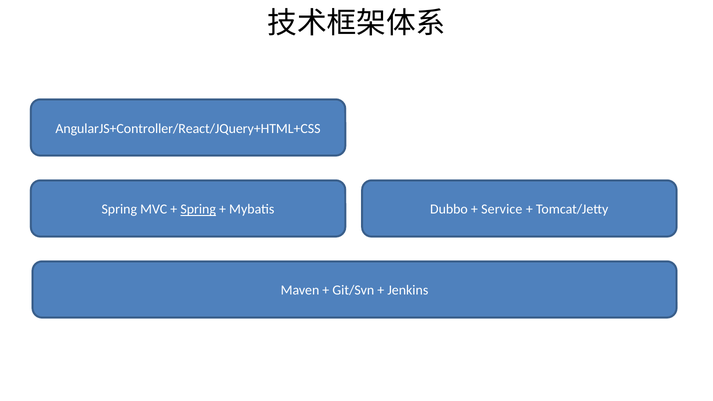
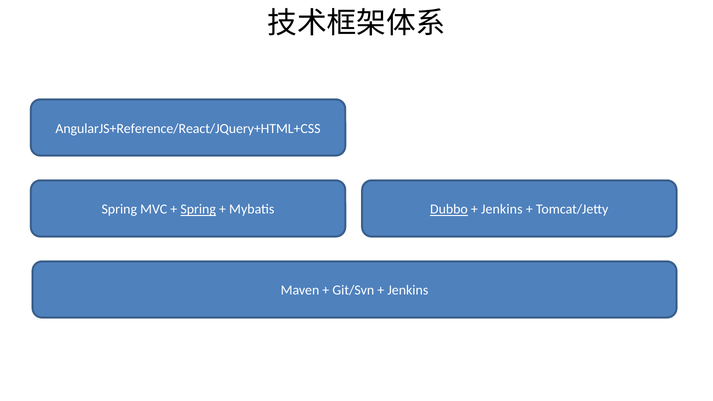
AngularJS+Controller/React/JQuery+HTML+CSS: AngularJS+Controller/React/JQuery+HTML+CSS -> AngularJS+Reference/React/JQuery+HTML+CSS
Dubbo underline: none -> present
Service at (502, 209): Service -> Jenkins
